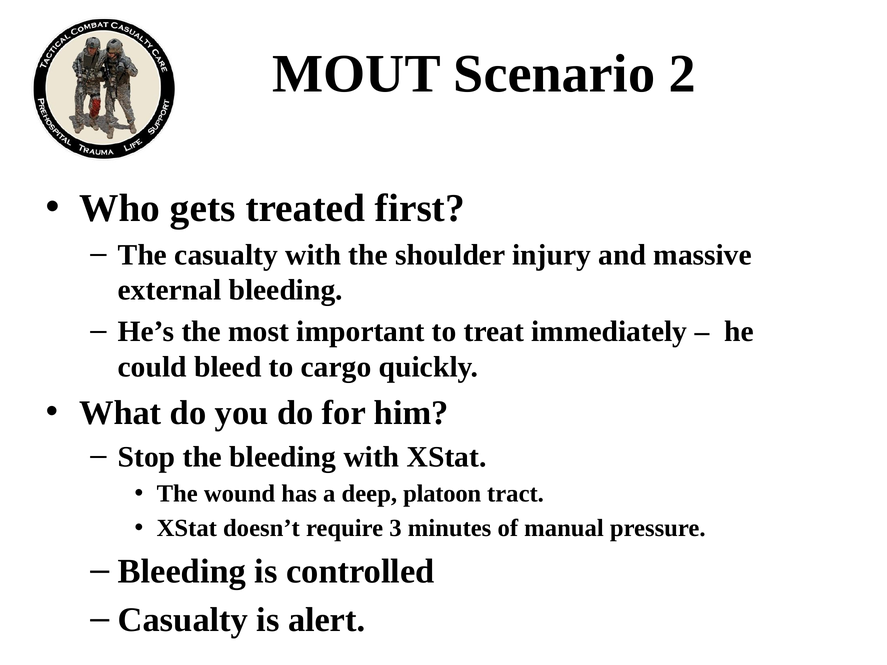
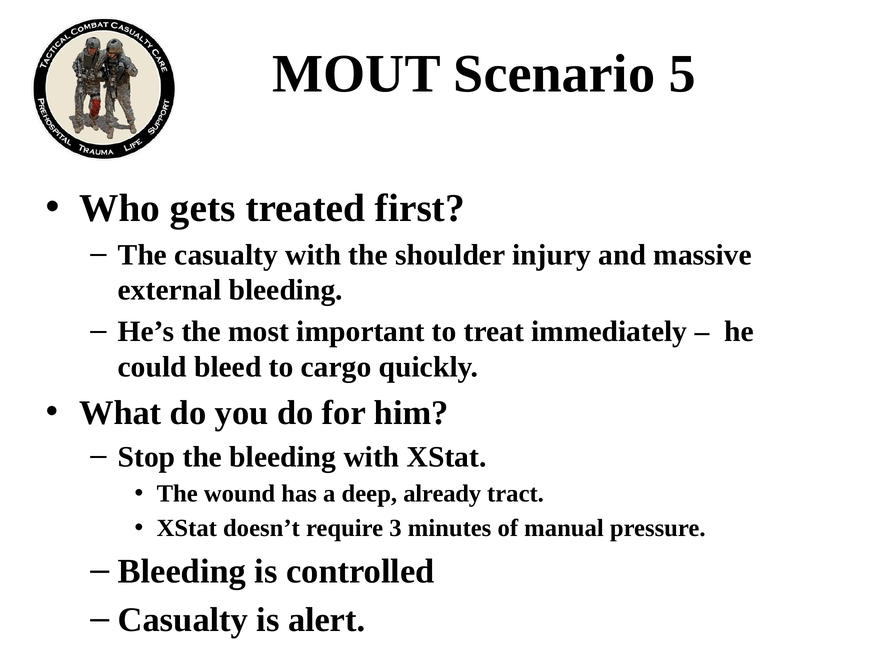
2: 2 -> 5
platoon: platoon -> already
